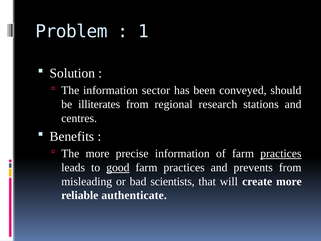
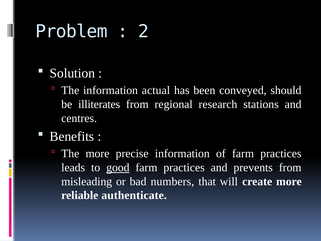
1: 1 -> 2
sector: sector -> actual
practices at (281, 154) underline: present -> none
scientists: scientists -> numbers
